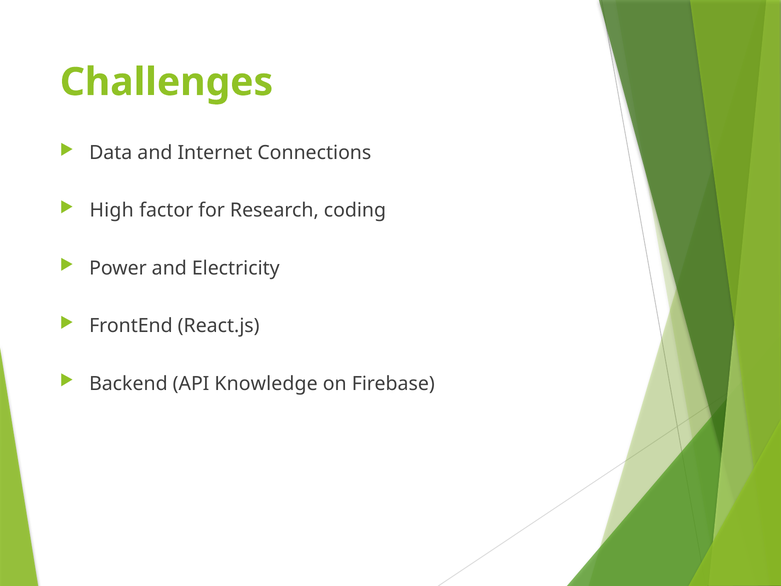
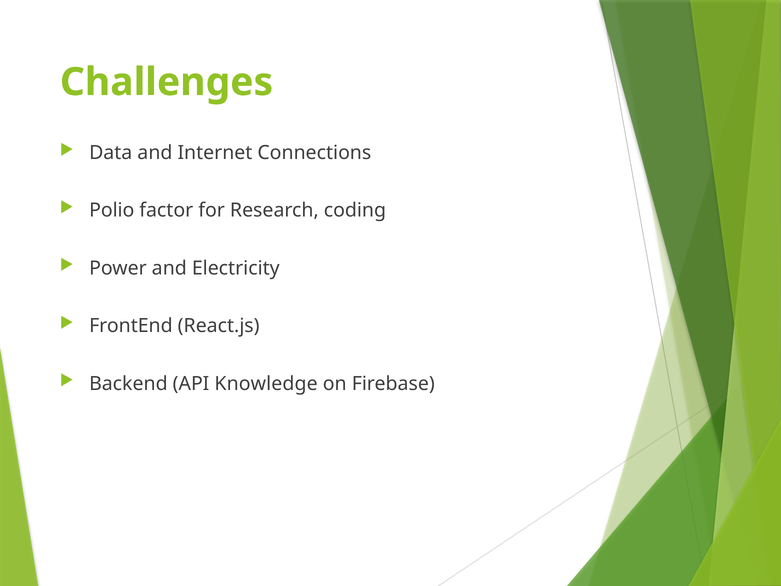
High: High -> Polio
